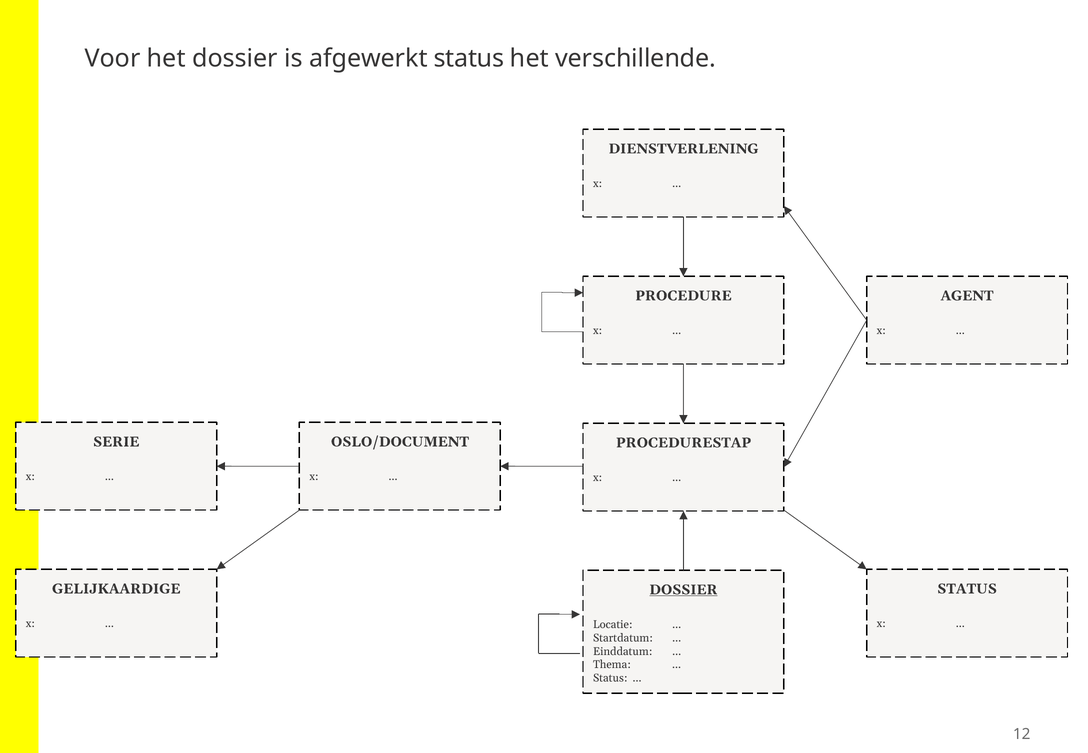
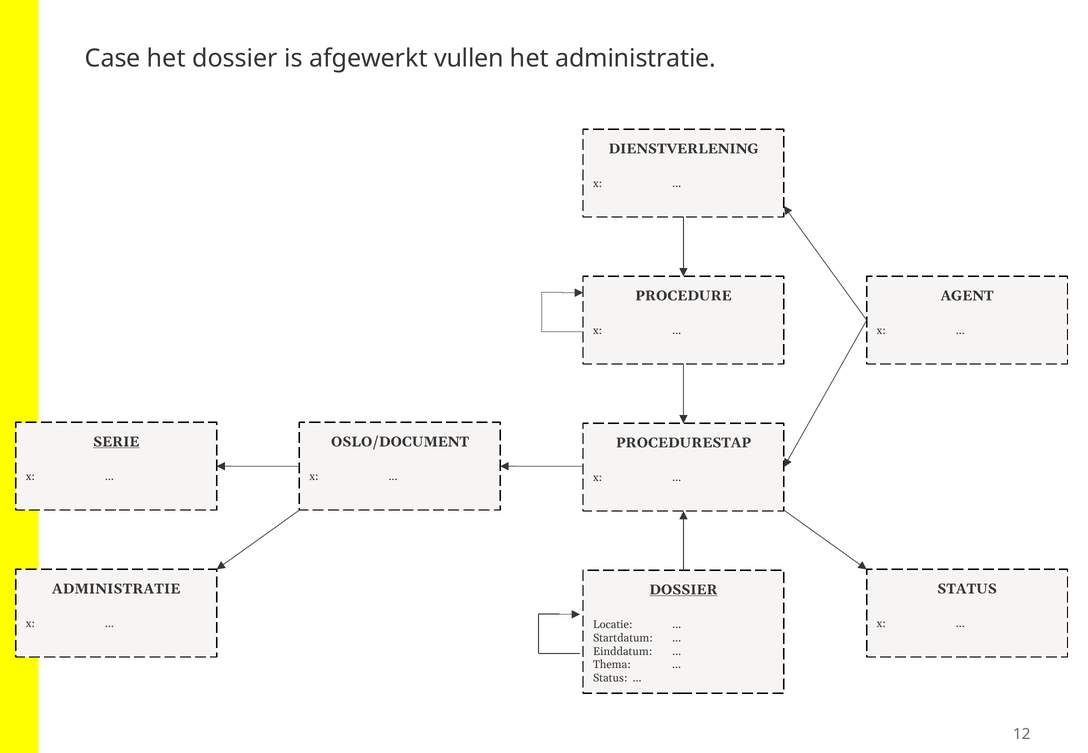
Voor: Voor -> Case
afgewerkt status: status -> vullen
het verschillende: verschillende -> administratie
SERIE underline: none -> present
GELIJKAARDIGE at (116, 589): GELIJKAARDIGE -> ADMINISTRATIE
